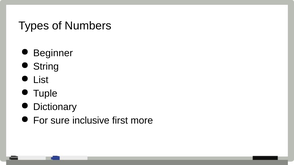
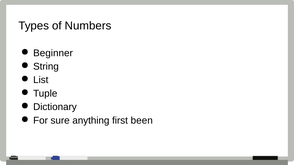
inclusive: inclusive -> anything
more: more -> been
